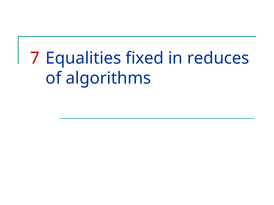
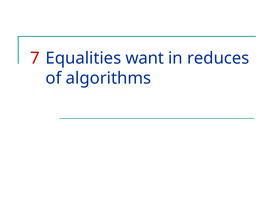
fixed: fixed -> want
